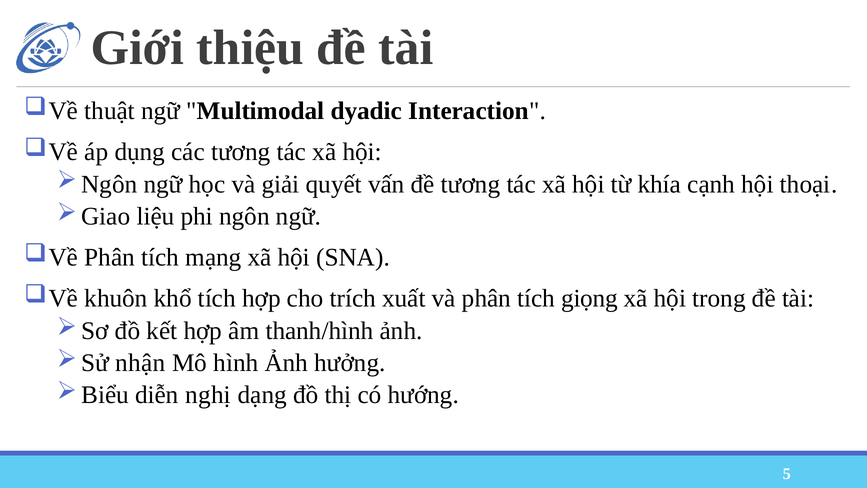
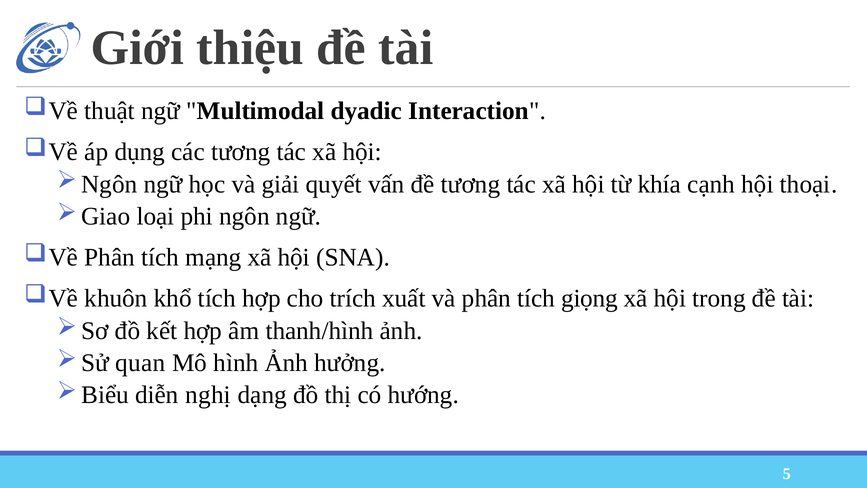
liệu: liệu -> loại
nhận: nhận -> quan
